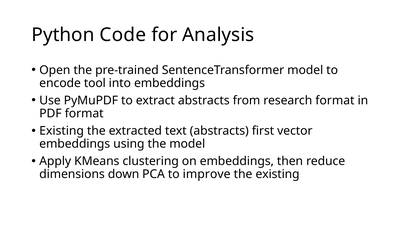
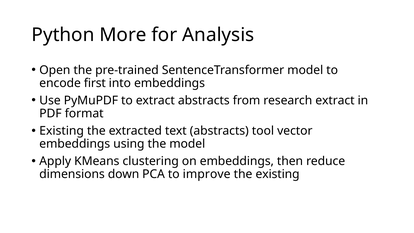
Code: Code -> More
tool: tool -> first
research format: format -> extract
first: first -> tool
